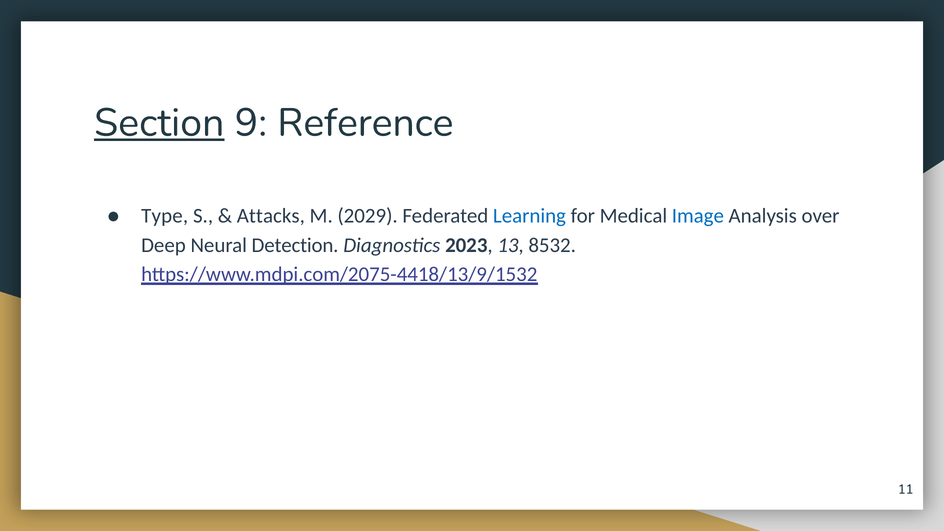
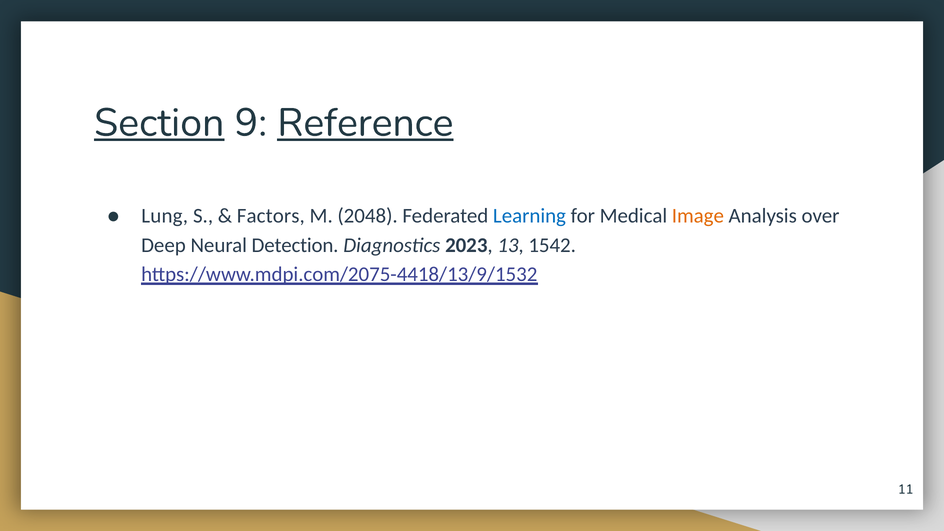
Reference underline: none -> present
Type: Type -> Lung
Attacks: Attacks -> Factors
2029: 2029 -> 2048
Image colour: blue -> orange
8532: 8532 -> 1542
